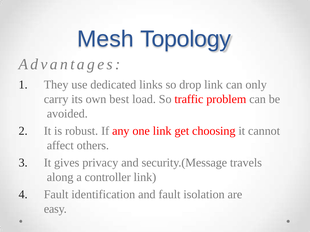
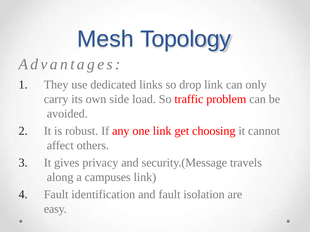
best: best -> side
controller: controller -> campuses
